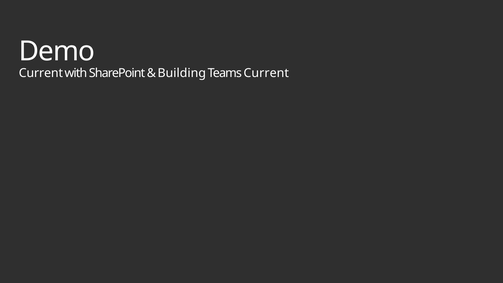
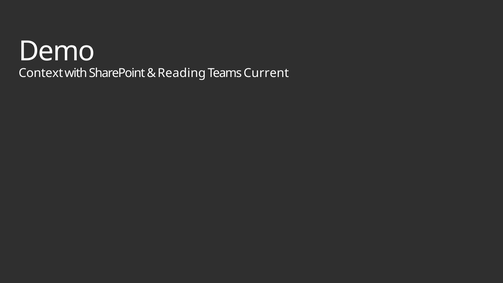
Current at (41, 73): Current -> Context
Building: Building -> Reading
